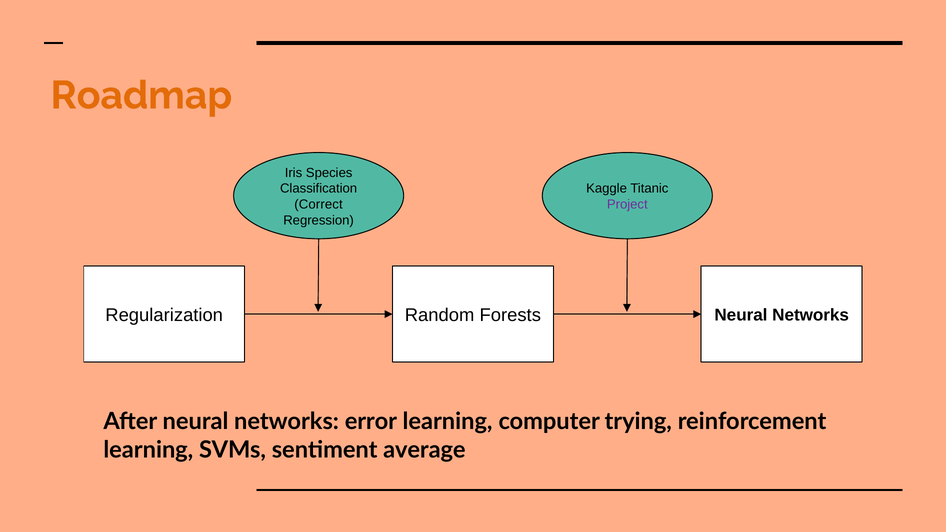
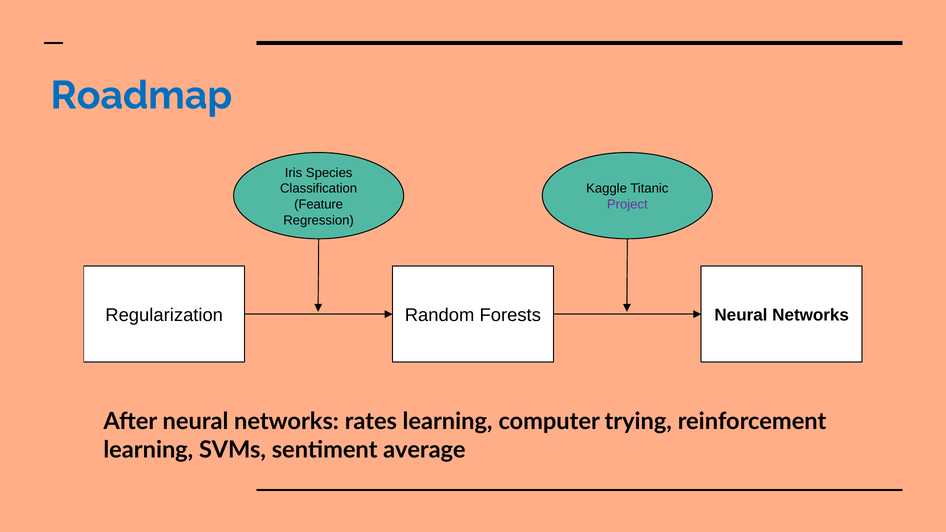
Roadmap colour: orange -> blue
Correct: Correct -> Feature
error: error -> rates
